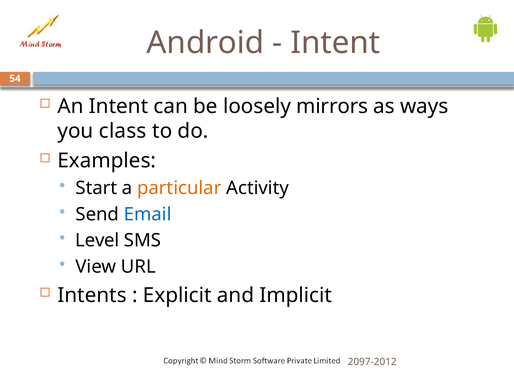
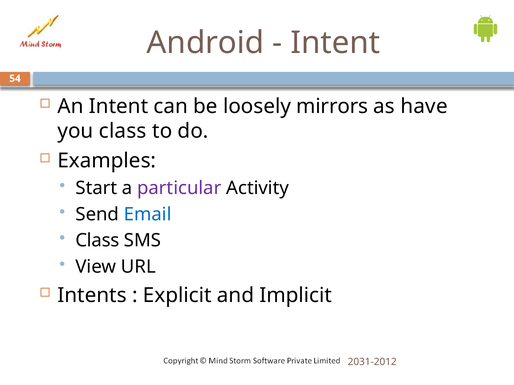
ways: ways -> have
particular colour: orange -> purple
Level at (97, 241): Level -> Class
2097-2012: 2097-2012 -> 2031-2012
